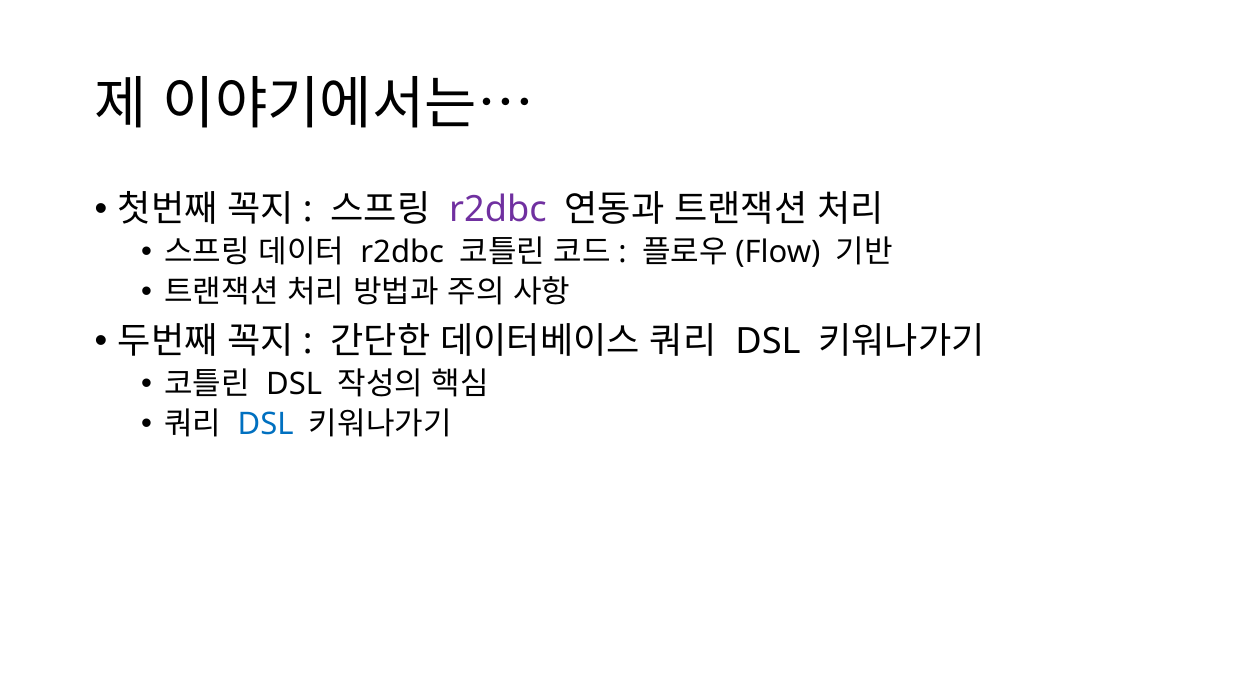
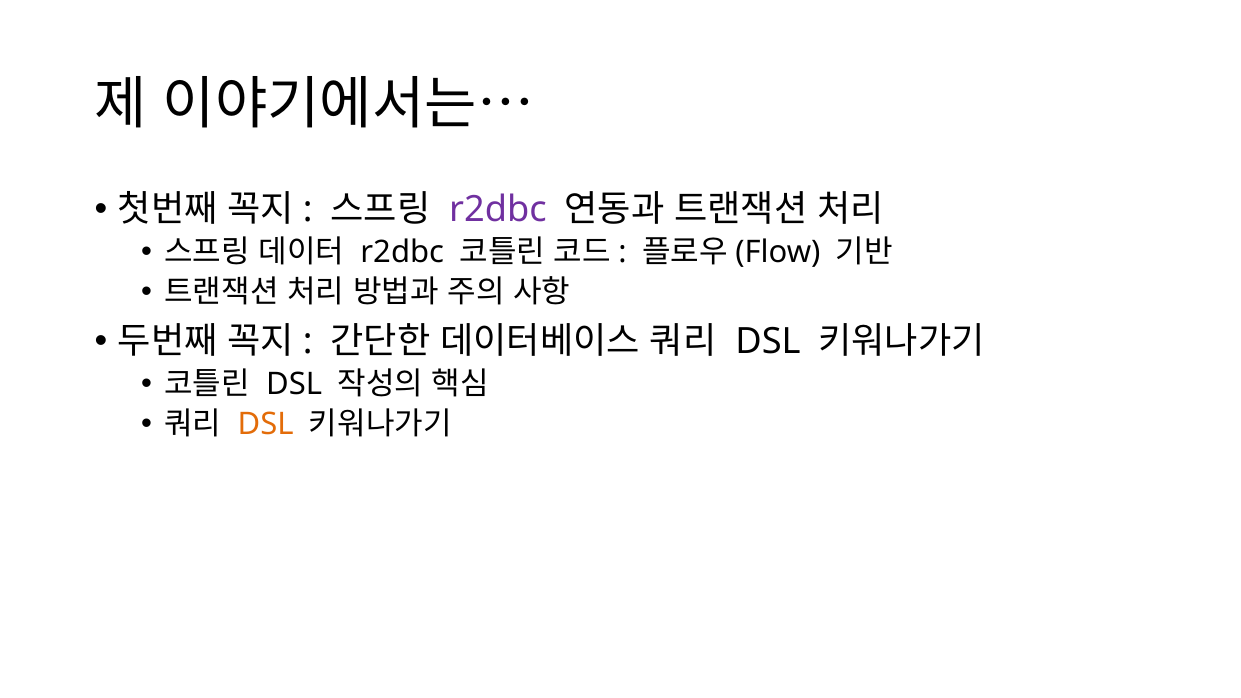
DSL at (266, 424) colour: blue -> orange
